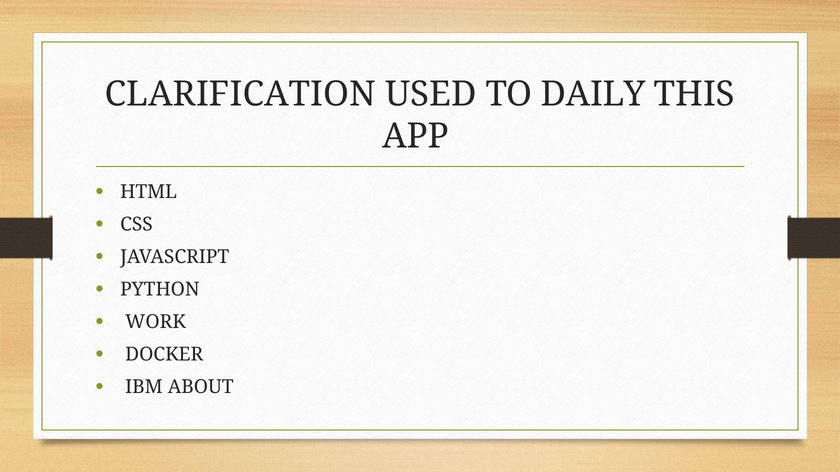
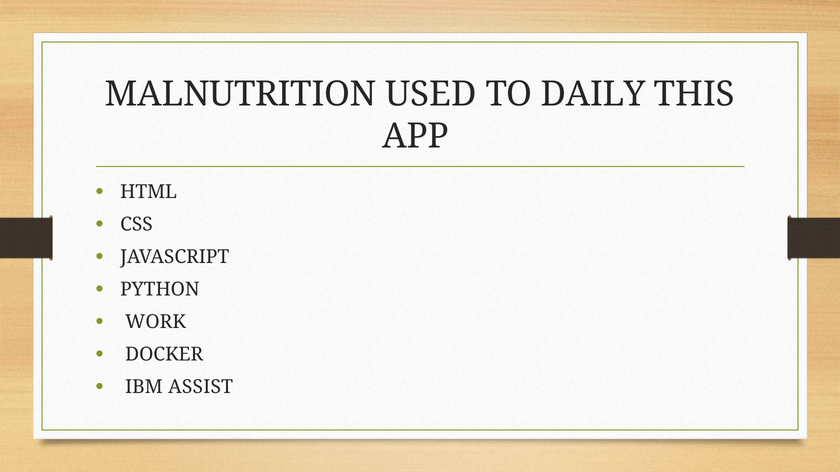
CLARIFICATION: CLARIFICATION -> MALNUTRITION
ABOUT: ABOUT -> ASSIST
